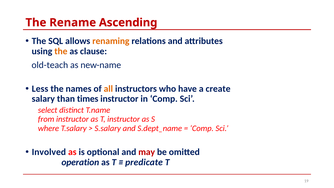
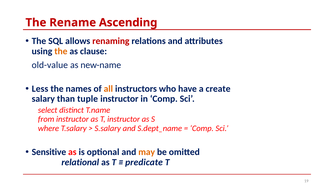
renaming colour: orange -> red
old-teach: old-teach -> old-value
times: times -> tuple
Involved: Involved -> Sensitive
may colour: red -> orange
operation: operation -> relational
